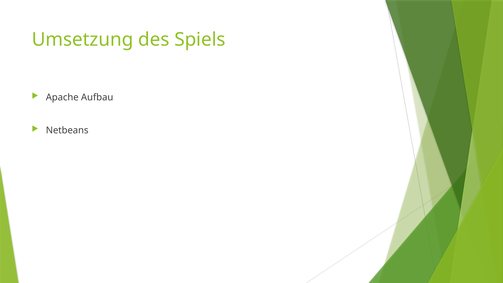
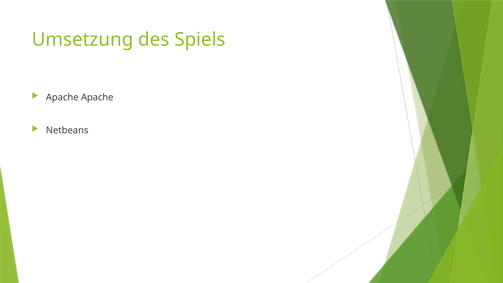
Apache Aufbau: Aufbau -> Apache
